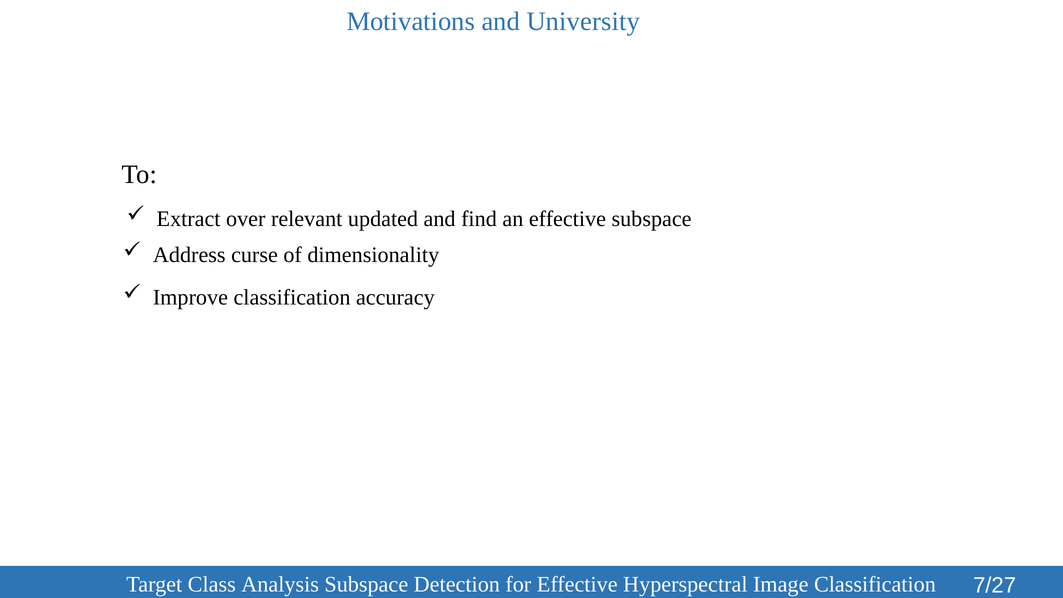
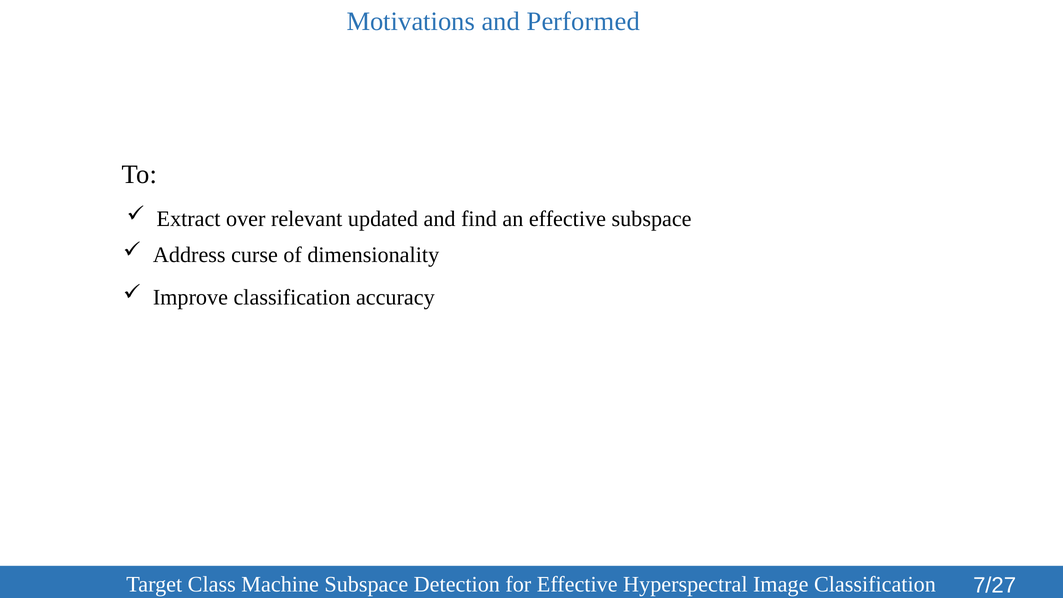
University: University -> Performed
Analysis: Analysis -> Machine
